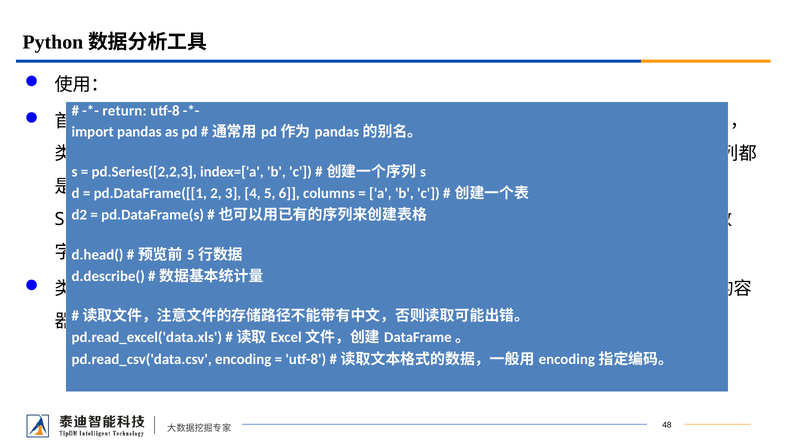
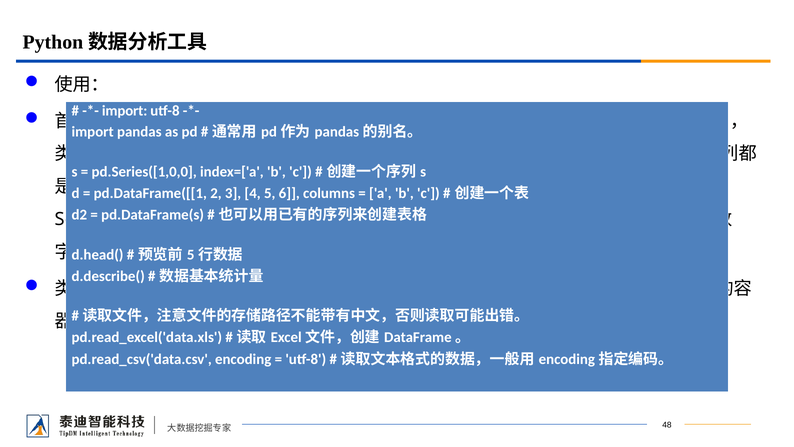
return at (125, 111): return -> import
pd.Series([2,2,3: pd.Series([2,2,3 -> pd.Series([1,0,0
